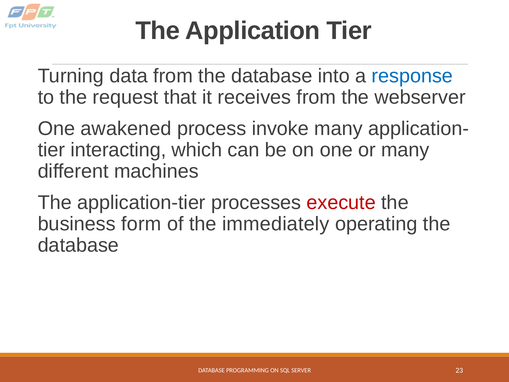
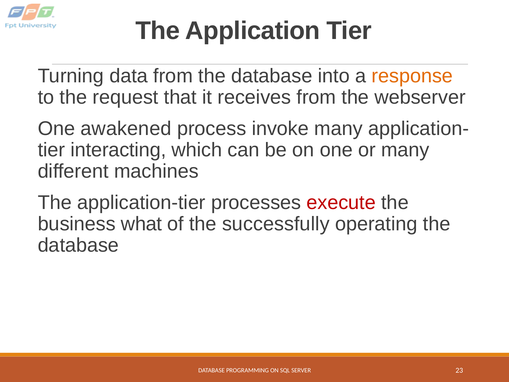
response colour: blue -> orange
form: form -> what
immediately: immediately -> successfully
